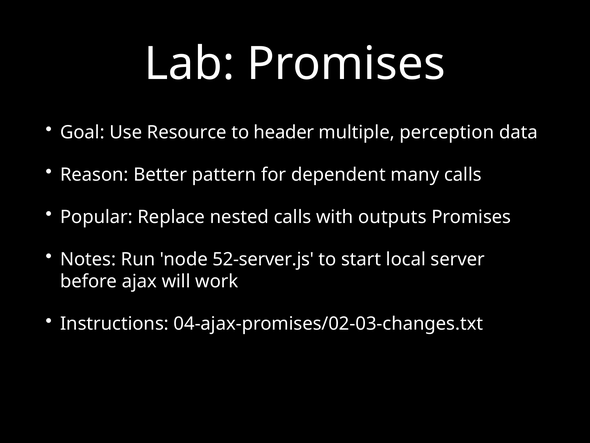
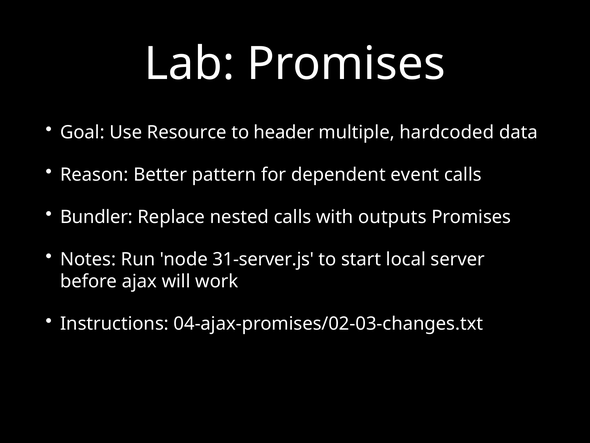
perception: perception -> hardcoded
many: many -> event
Popular: Popular -> Bundler
52-server.js: 52-server.js -> 31-server.js
